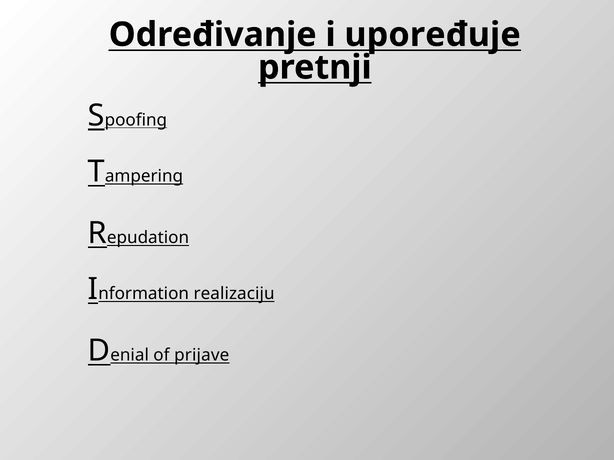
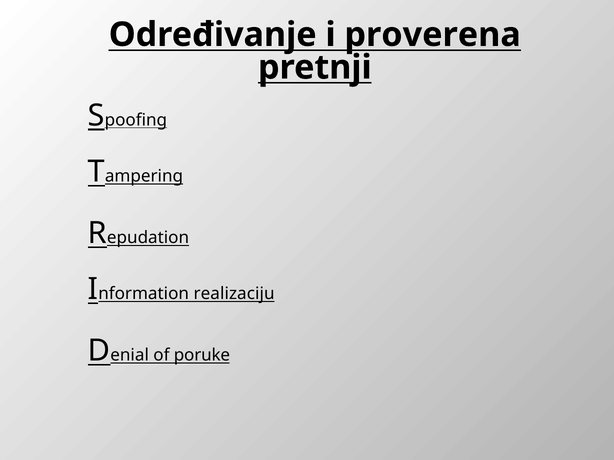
upoređuje: upoređuje -> proverena
prijave: prijave -> poruke
